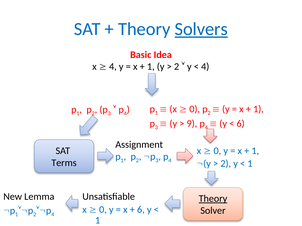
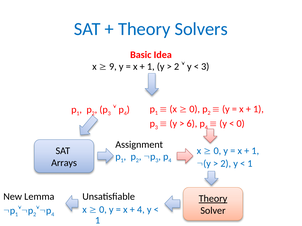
Solvers underline: present -> none
4 at (113, 67): 4 -> 9
4 at (205, 67): 4 -> 3
9: 9 -> 6
6 at (241, 124): 6 -> 0
Terms: Terms -> Arrays
6 at (141, 210): 6 -> 4
